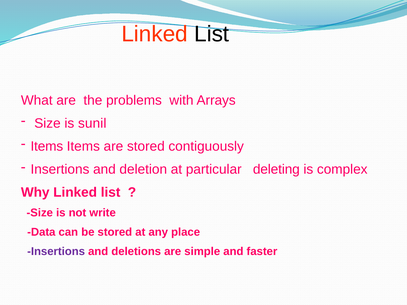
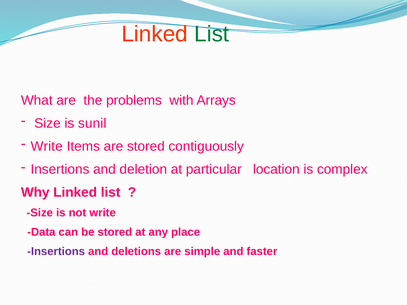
List at (212, 34) colour: black -> green
Items at (47, 147): Items -> Write
deleting: deleting -> location
